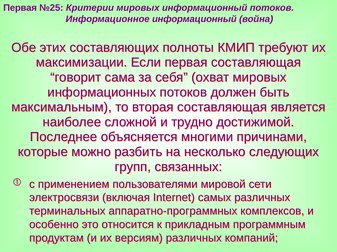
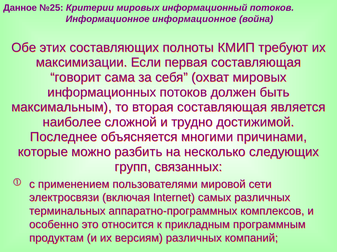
Первая at (20, 8): Первая -> Данное
Информационное информационный: информационный -> информационное
